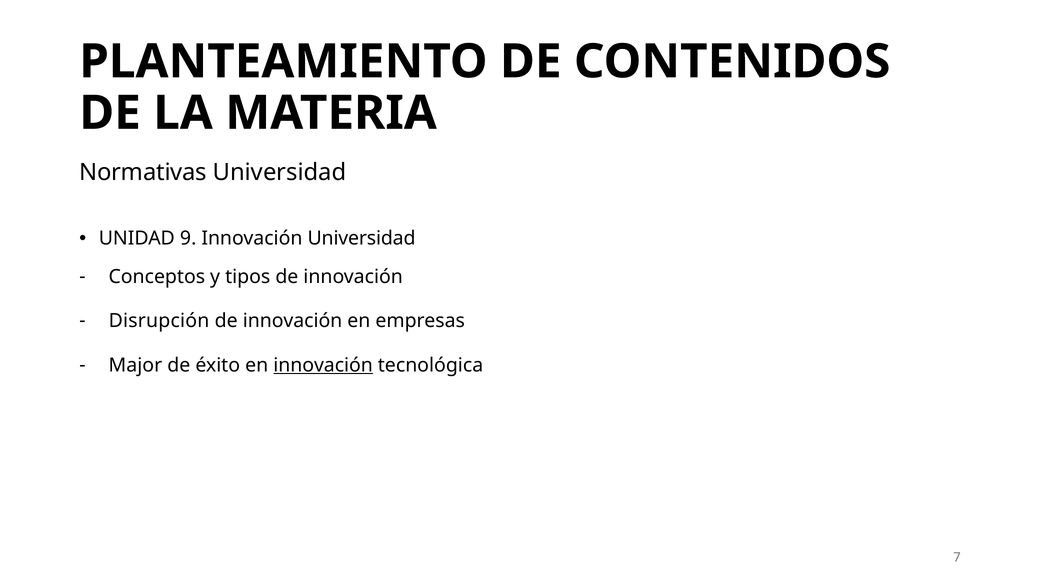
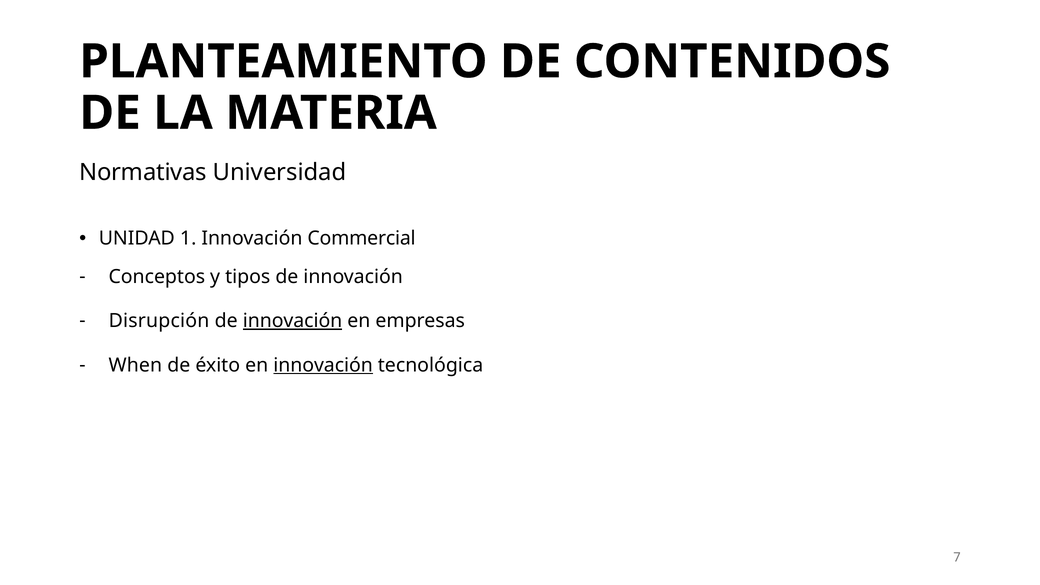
9: 9 -> 1
Innovación Universidad: Universidad -> Commercial
innovación at (293, 321) underline: none -> present
Major: Major -> When
